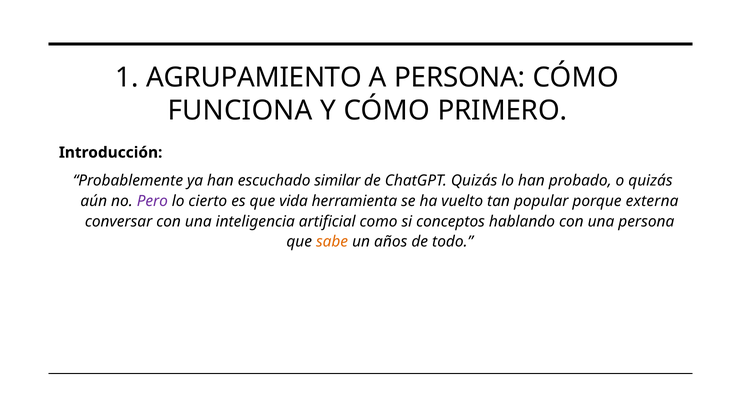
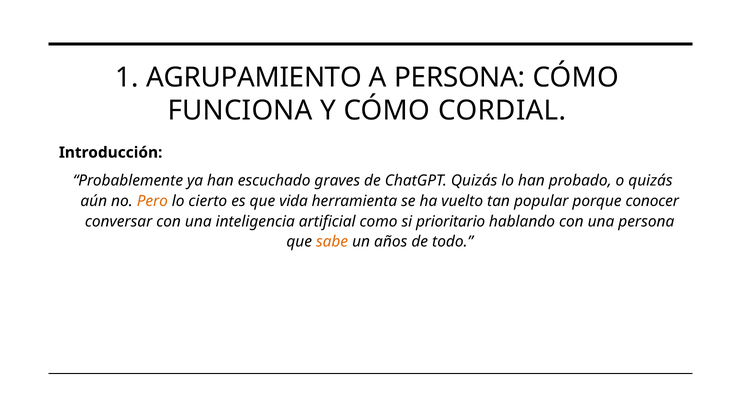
PRIMERO: PRIMERO -> CORDIAL
similar: similar -> graves
Pero colour: purple -> orange
externa: externa -> conocer
conceptos: conceptos -> prioritario
